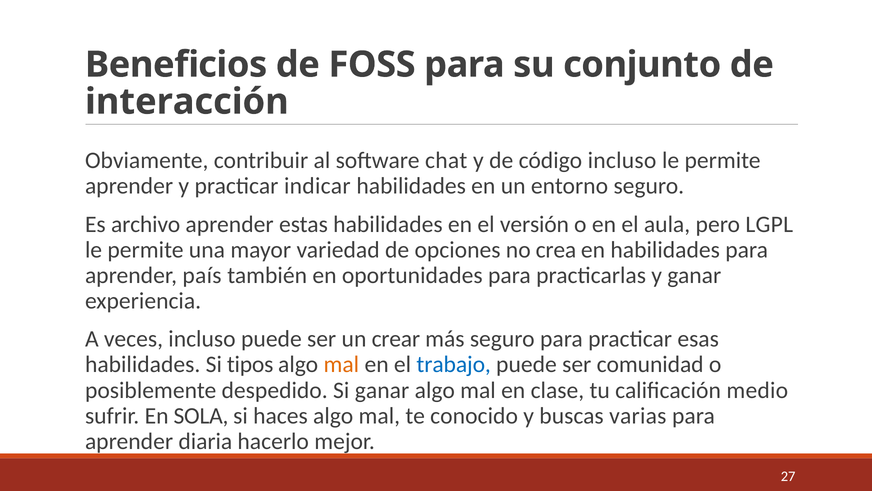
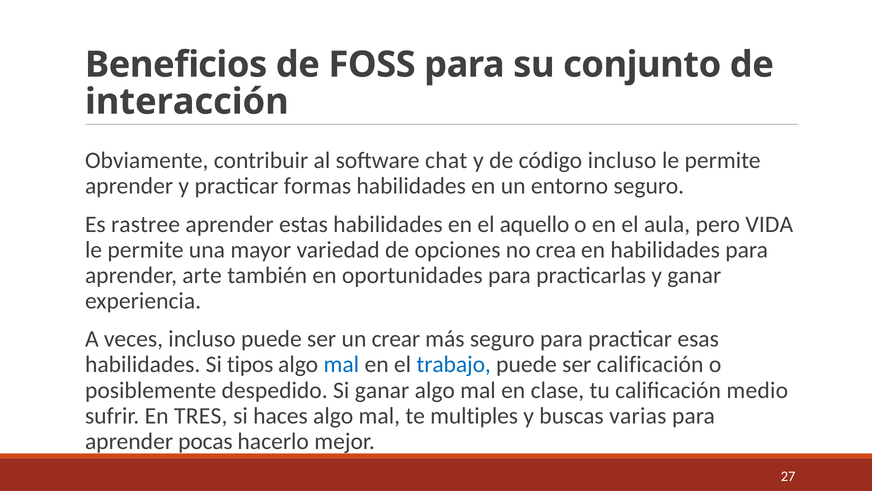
indicar: indicar -> formas
archivo: archivo -> rastree
versión: versión -> aquello
LGPL: LGPL -> VIDA
país: país -> arte
mal at (341, 364) colour: orange -> blue
ser comunidad: comunidad -> calificación
SOLA: SOLA -> TRES
conocido: conocido -> multiples
diaria: diaria -> pocas
